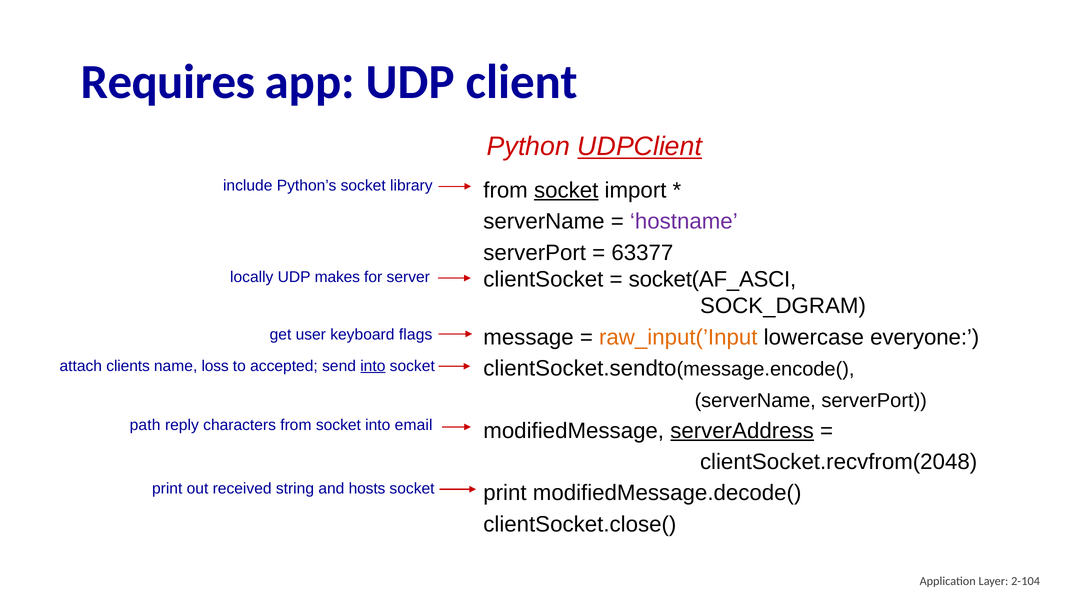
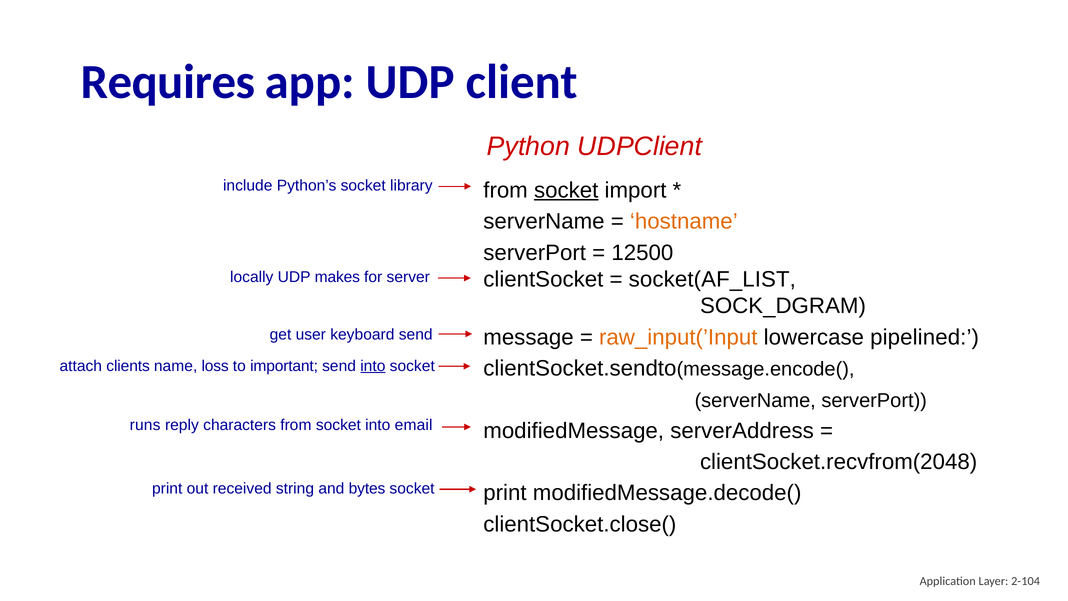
UDPClient underline: present -> none
hostname colour: purple -> orange
63377: 63377 -> 12500
socket(AF_ASCI: socket(AF_ASCI -> socket(AF_LIST
everyone: everyone -> pipelined
keyboard flags: flags -> send
accepted: accepted -> important
path: path -> runs
serverAddress underline: present -> none
hosts: hosts -> bytes
